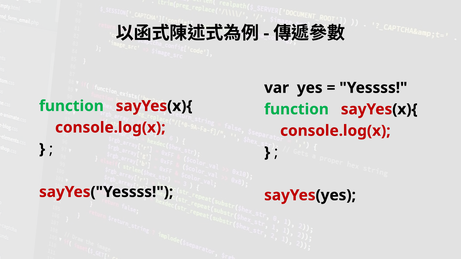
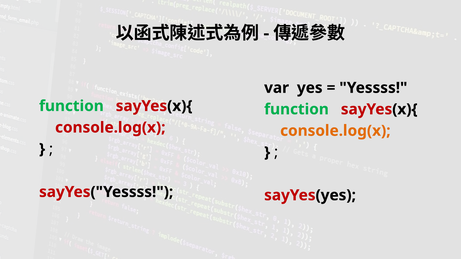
console.log(x at (335, 131) colour: red -> orange
